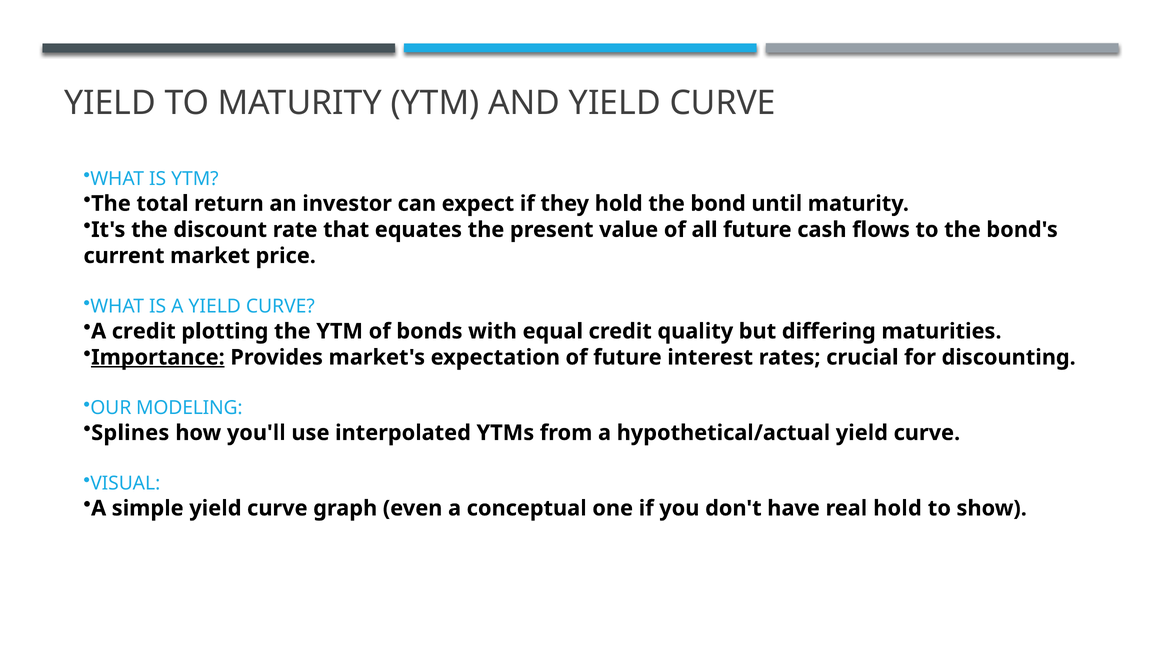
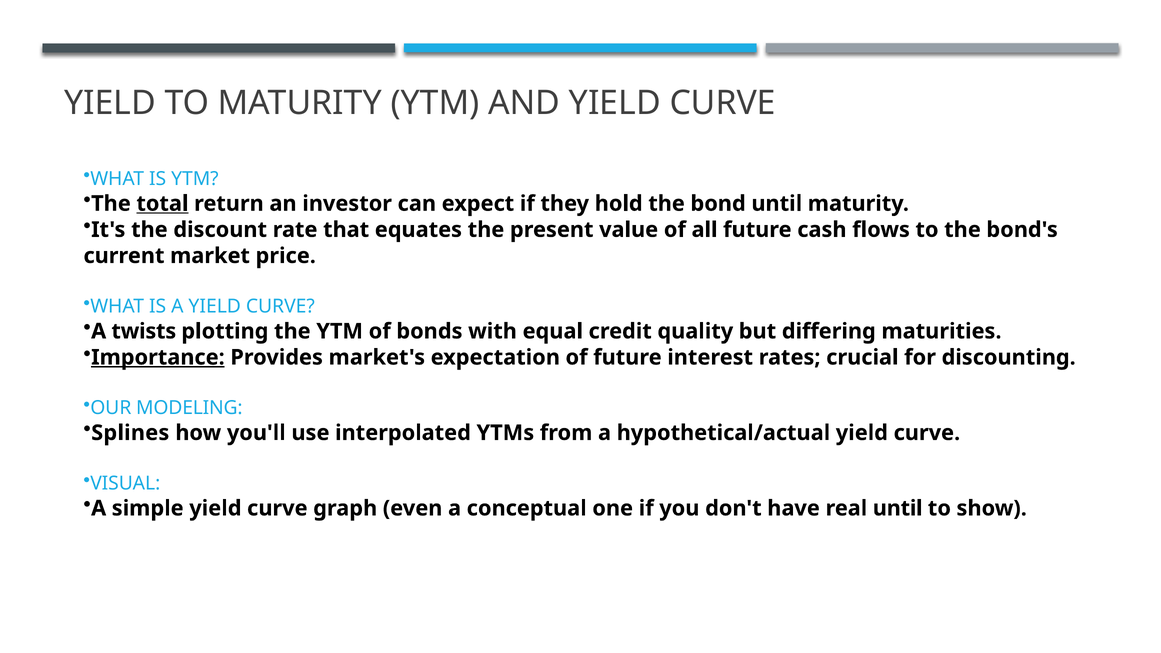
total underline: none -> present
A credit: credit -> twists
real hold: hold -> until
